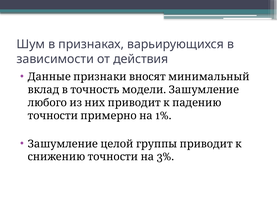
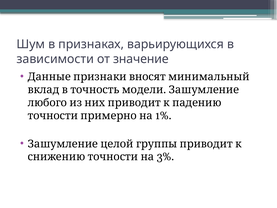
действия: действия -> значение
